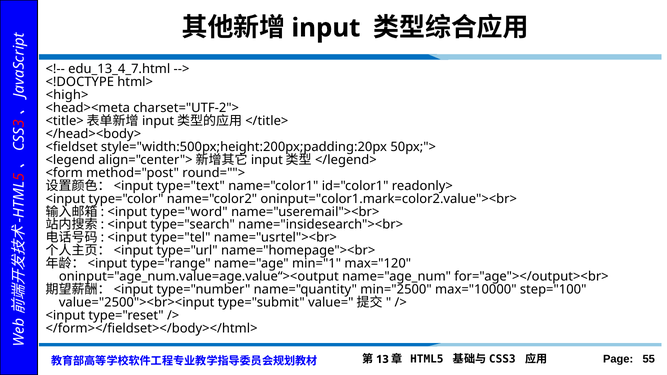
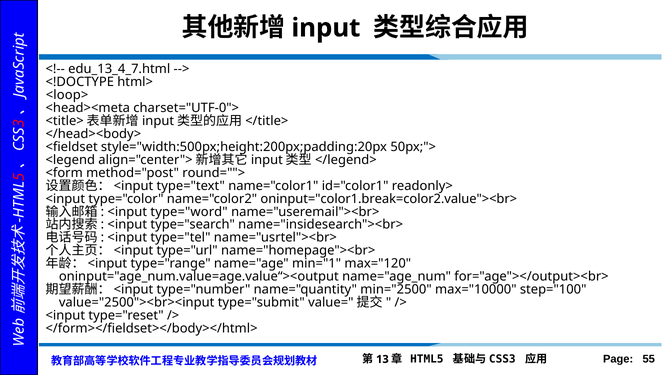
<high>: <high> -> <loop>
charset="UTF-2">: charset="UTF-2"> -> charset="UTF-0">
oninput="color1.mark=color2.value"><br>: oninput="color1.mark=color2.value"><br> -> oninput="color1.break=color2.value"><br>
